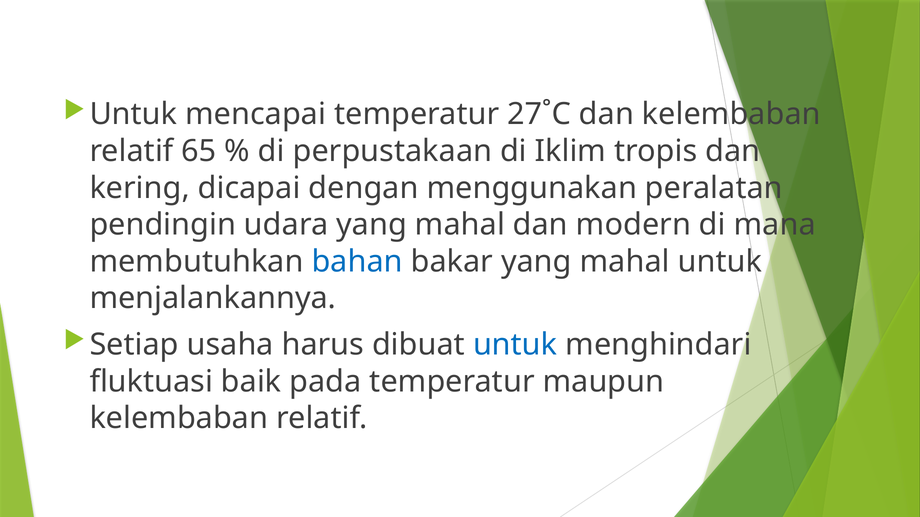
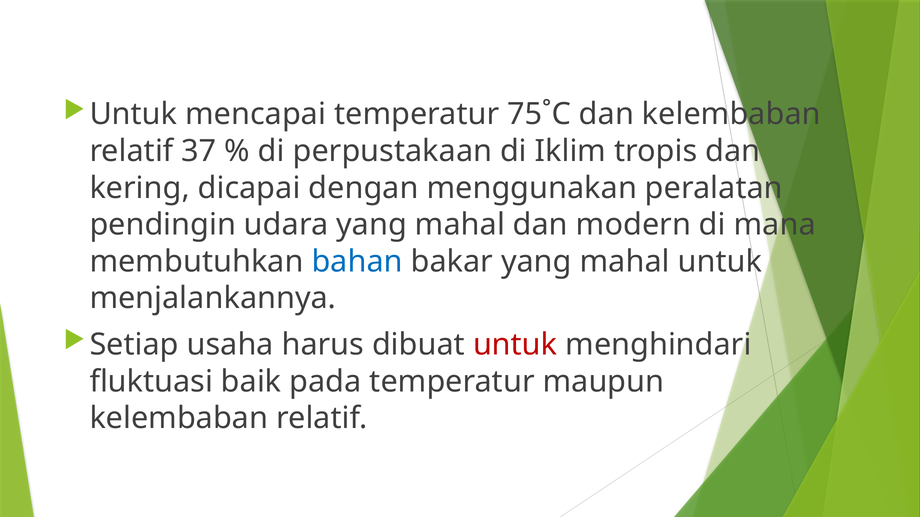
27˚C: 27˚C -> 75˚C
65: 65 -> 37
untuk at (515, 345) colour: blue -> red
